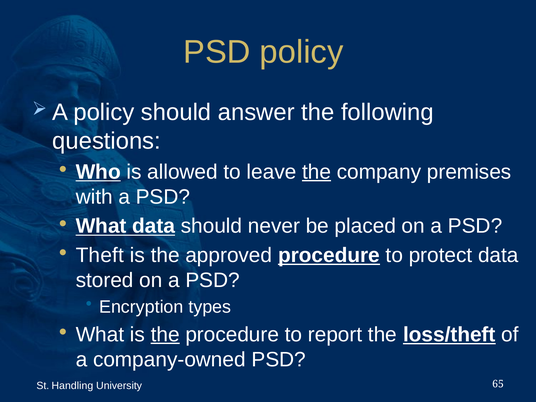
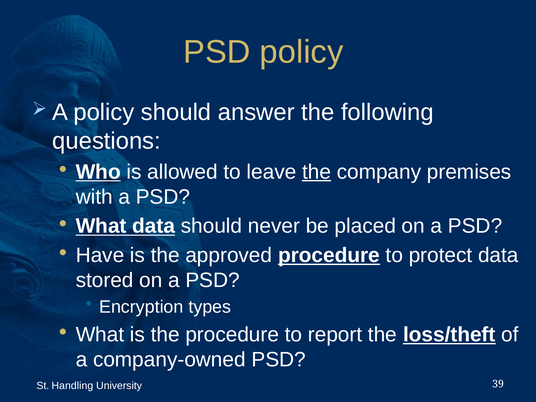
Theft: Theft -> Have
the at (165, 334) underline: present -> none
65: 65 -> 39
